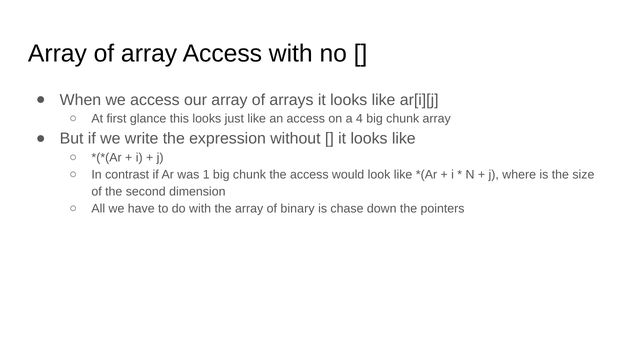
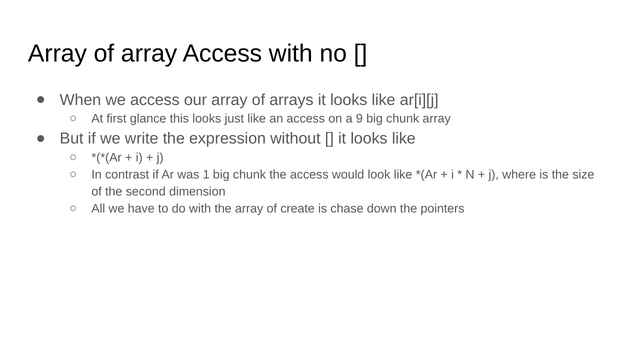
4: 4 -> 9
binary: binary -> create
